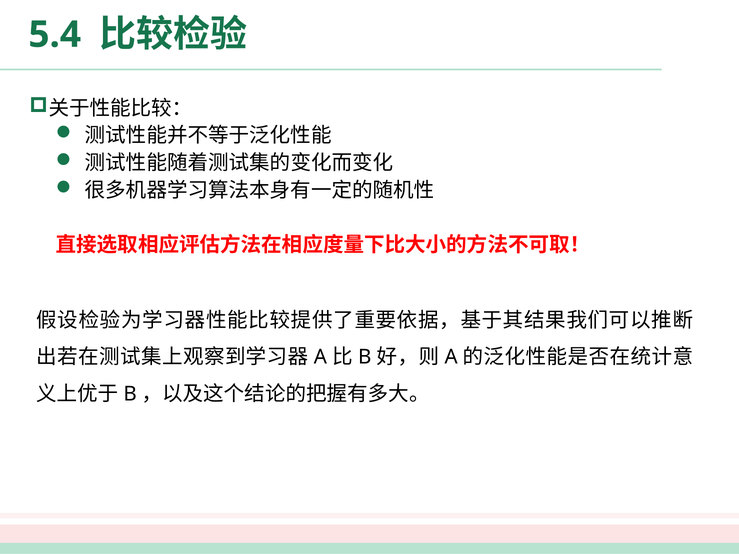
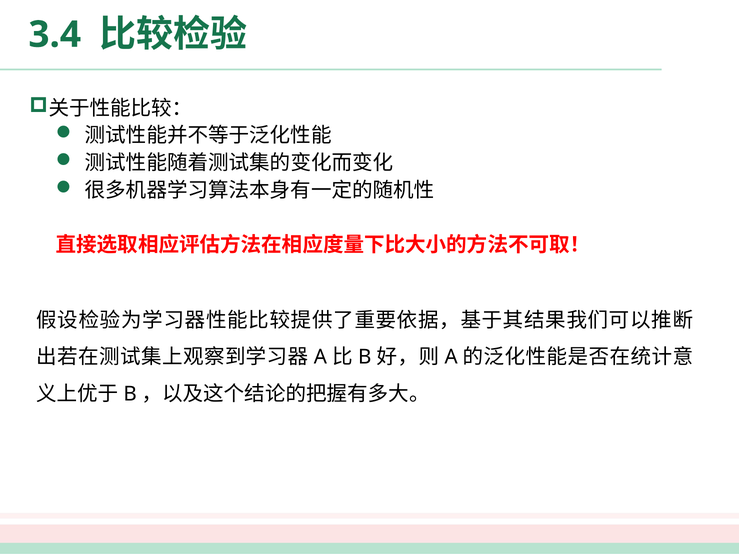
5.4: 5.4 -> 3.4
